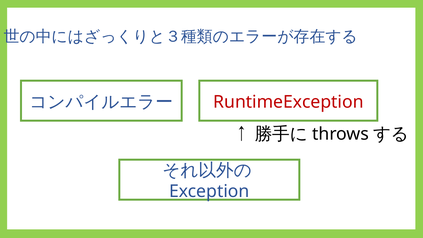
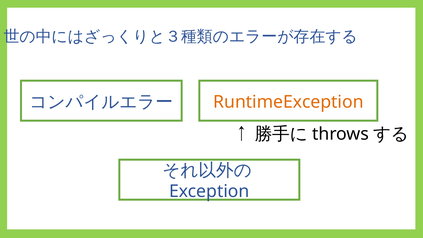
RuntimeException colour: red -> orange
